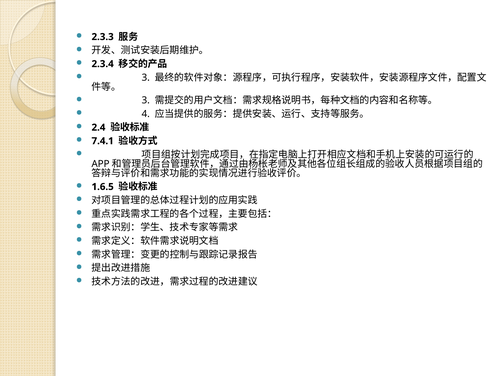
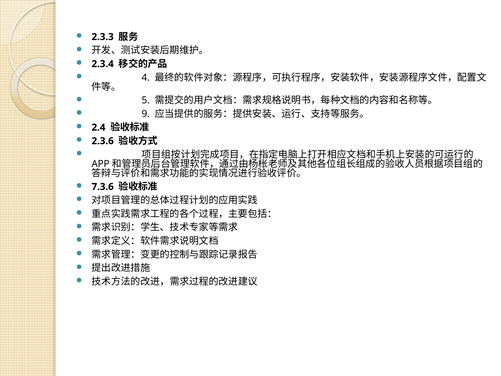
3 at (146, 77): 3 -> 4
3 at (146, 100): 3 -> 5
4: 4 -> 9
7.4.1: 7.4.1 -> 2.3.6
1.6.5: 1.6.5 -> 7.3.6
